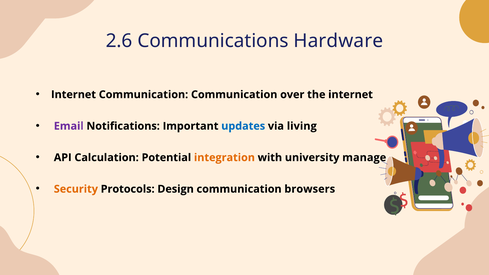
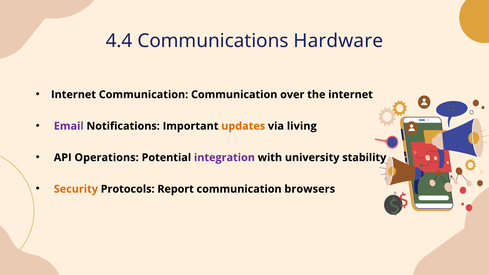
2.6: 2.6 -> 4.4
updates colour: blue -> orange
Calculation: Calculation -> Operations
integration colour: orange -> purple
manage: manage -> stability
Design: Design -> Report
